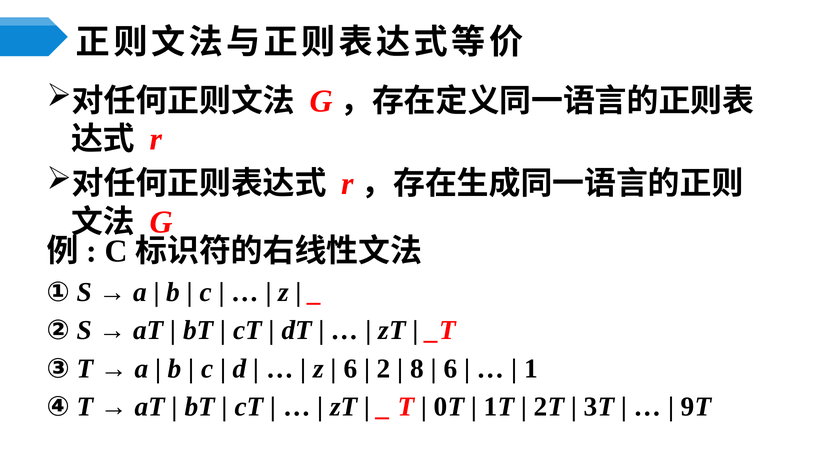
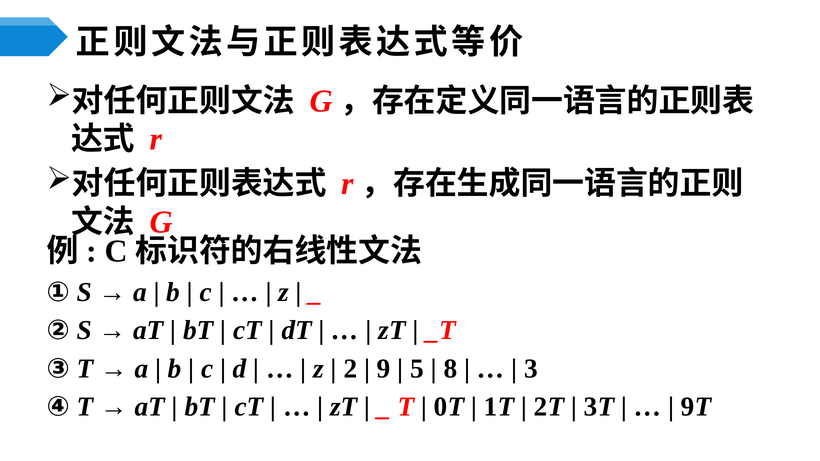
6 at (350, 369): 6 -> 2
2: 2 -> 9
8: 8 -> 5
6 at (450, 369): 6 -> 8
1: 1 -> 3
